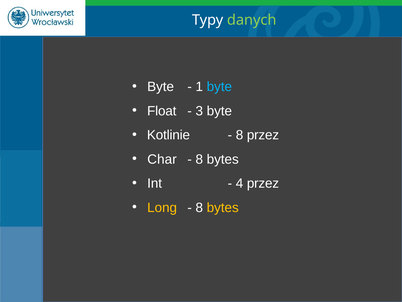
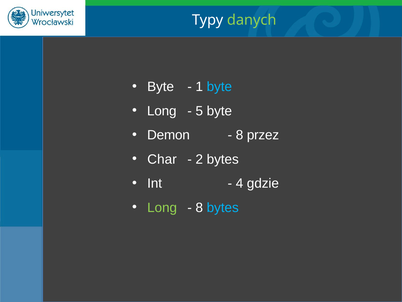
Float at (162, 111): Float -> Long
3: 3 -> 5
Kotlinie: Kotlinie -> Demon
8 at (199, 159): 8 -> 2
4 przez: przez -> gdzie
Long at (162, 207) colour: yellow -> light green
bytes at (223, 207) colour: yellow -> light blue
